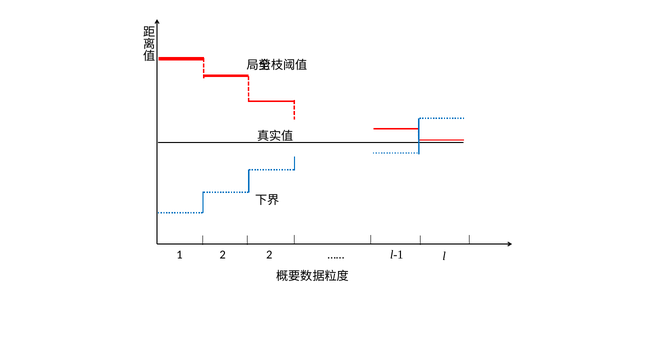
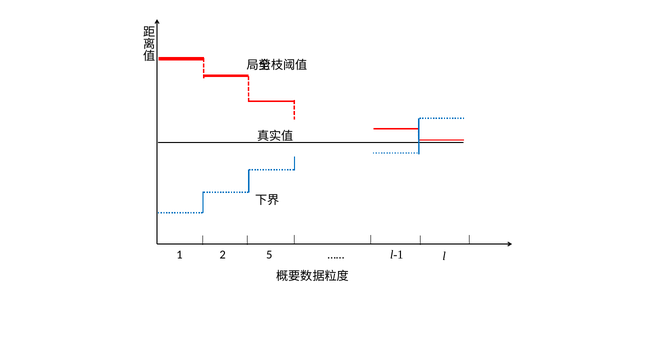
2 2: 2 -> 5
